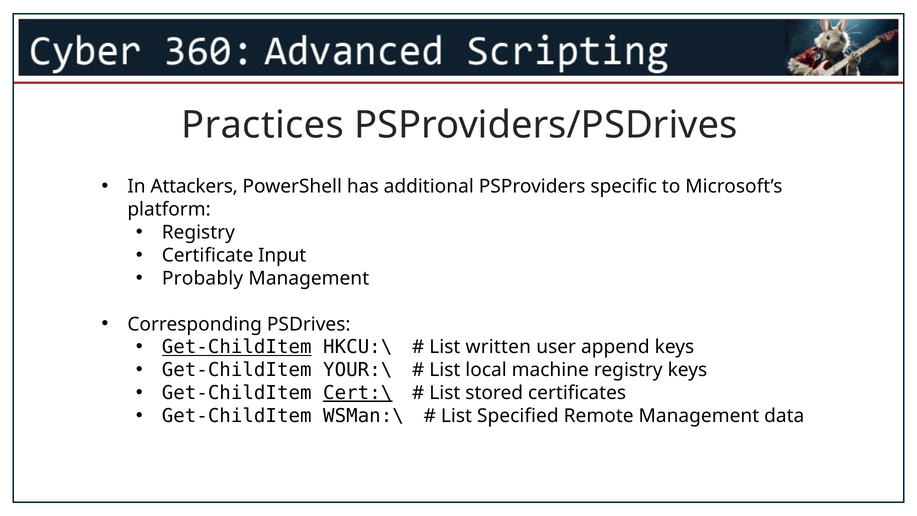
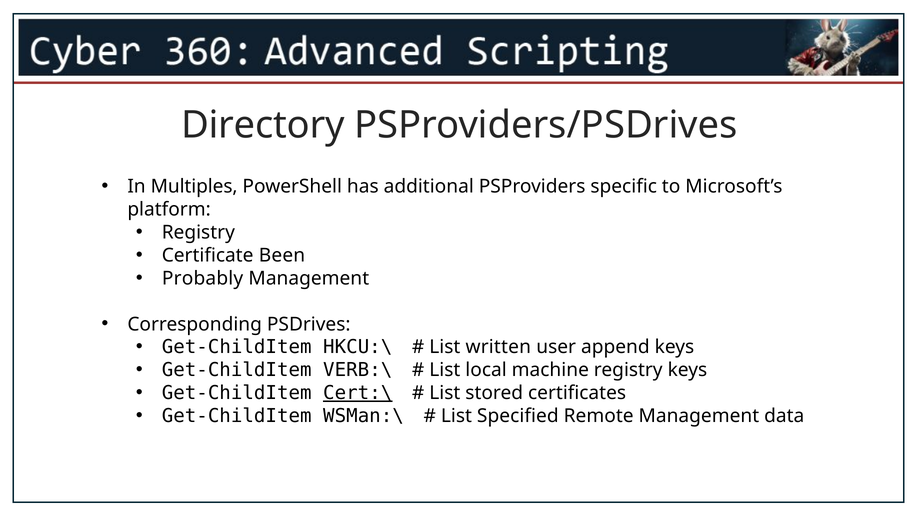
Practices: Practices -> Directory
Attackers: Attackers -> Multiples
Input: Input -> Been
Get-ChildItem at (237, 347) underline: present -> none
YOUR:\: YOUR:\ -> VERB:\
